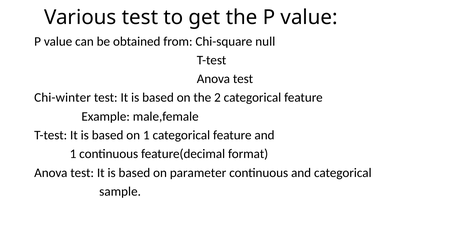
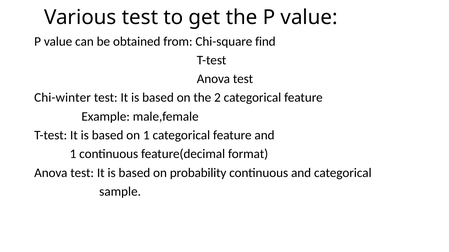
null: null -> find
parameter: parameter -> probability
